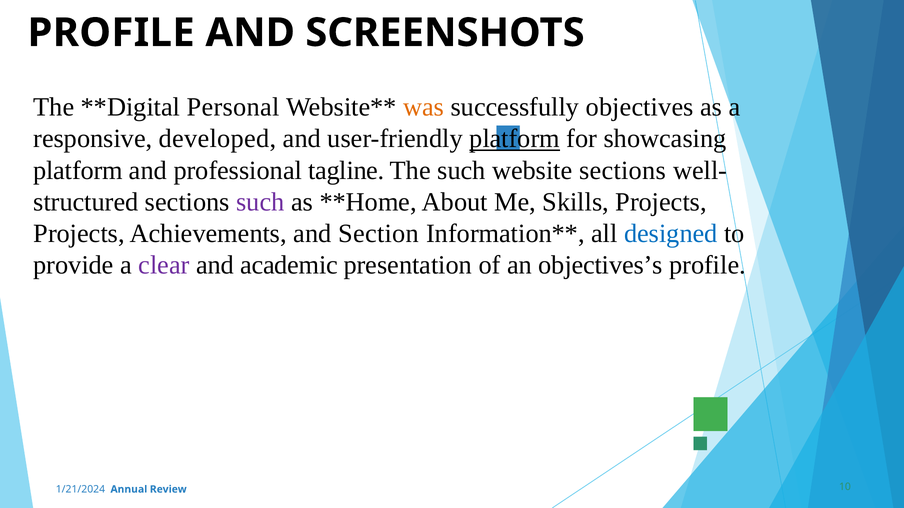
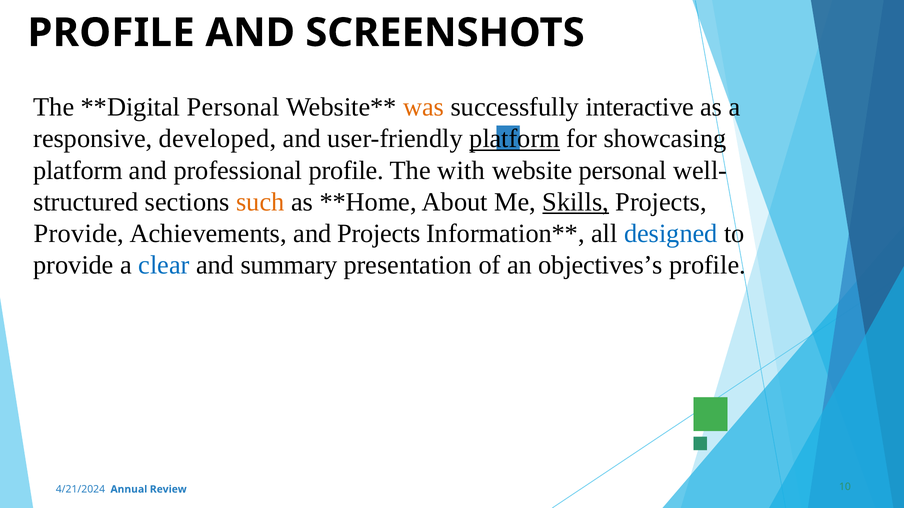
objectives: objectives -> interactive
professional tagline: tagline -> profile
The such: such -> with
website sections: sections -> personal
such at (260, 202) colour: purple -> orange
Skills underline: none -> present
Projects at (79, 234): Projects -> Provide
and Section: Section -> Projects
clear colour: purple -> blue
academic: academic -> summary
1/21/2024: 1/21/2024 -> 4/21/2024
